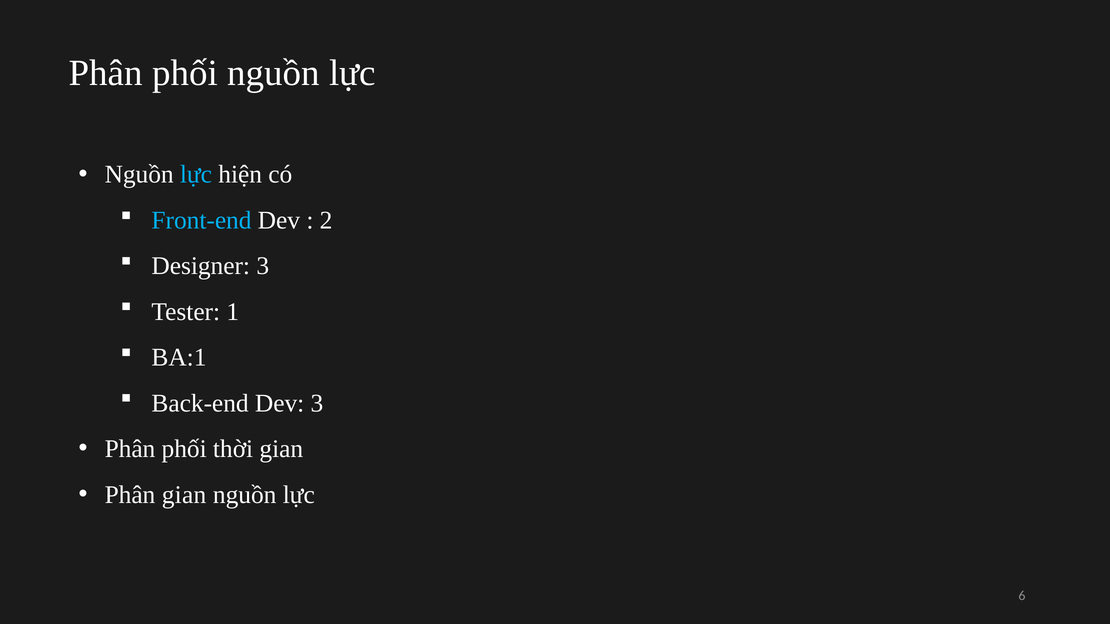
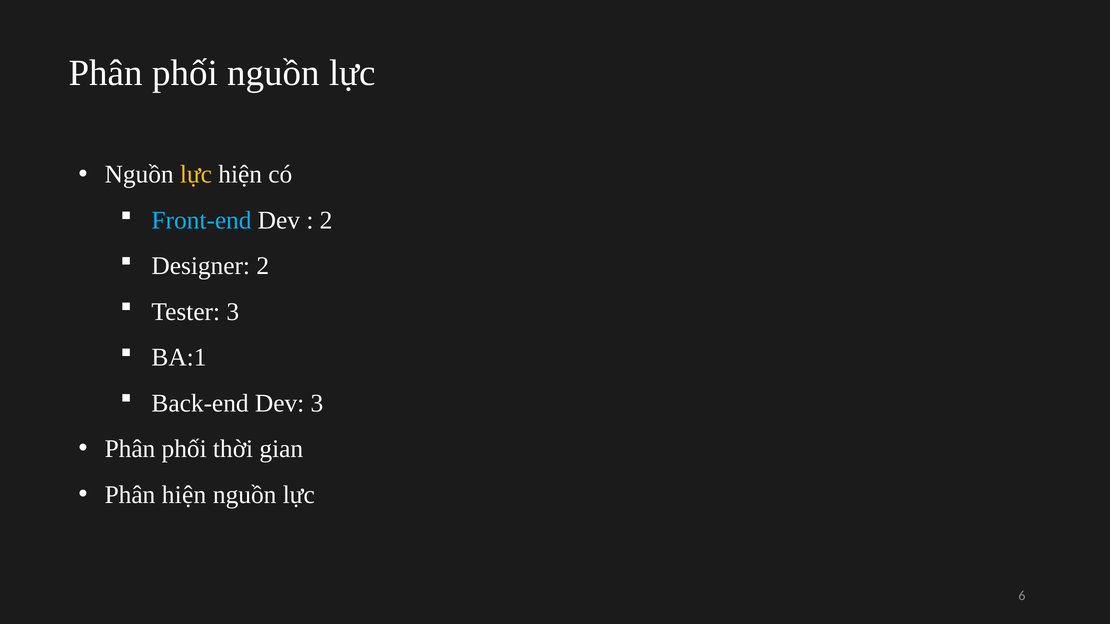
lực at (196, 175) colour: light blue -> yellow
Designer 3: 3 -> 2
Tester 1: 1 -> 3
Phân gian: gian -> hiện
